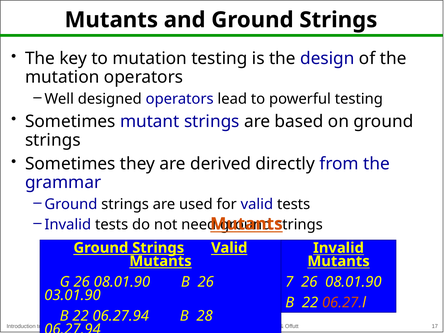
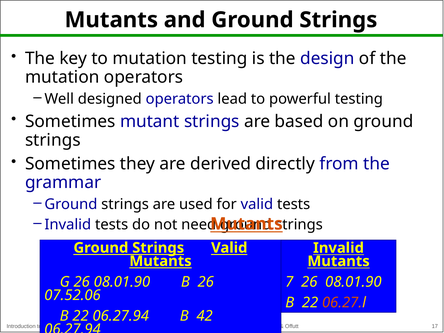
03.01.90: 03.01.90 -> 07.52.06
28: 28 -> 42
